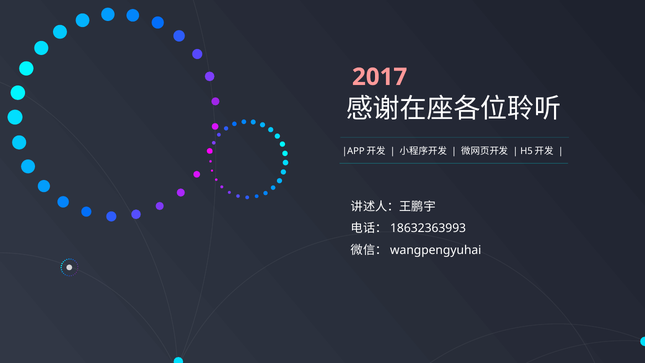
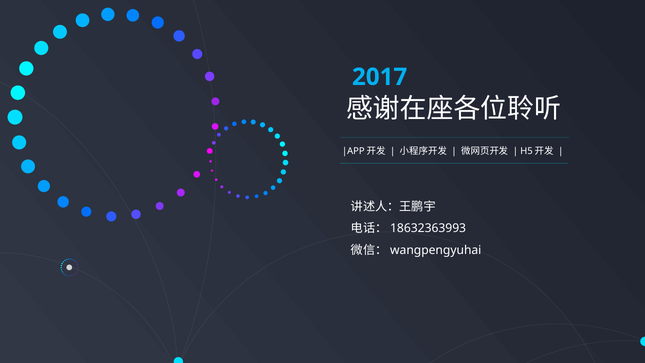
2017 colour: pink -> light blue
